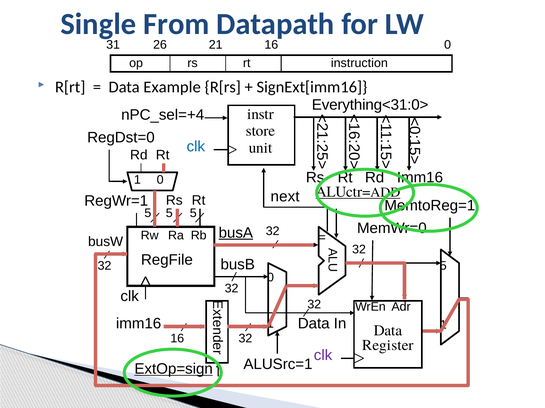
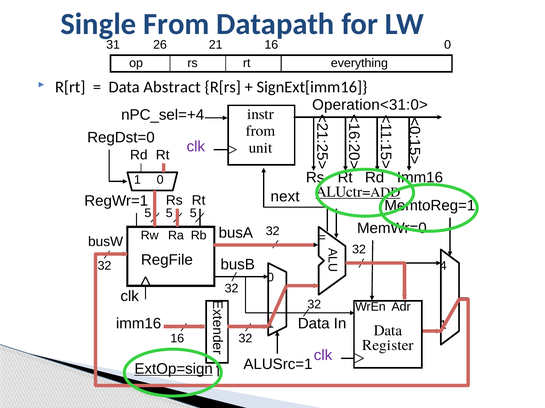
instruction: instruction -> everything
Example: Example -> Abstract
Everything<31:0>: Everything<31:0> -> Operation<31:0>
store at (261, 131): store -> from
clk at (196, 147) colour: blue -> purple
busA underline: present -> none
5 at (443, 266): 5 -> 4
